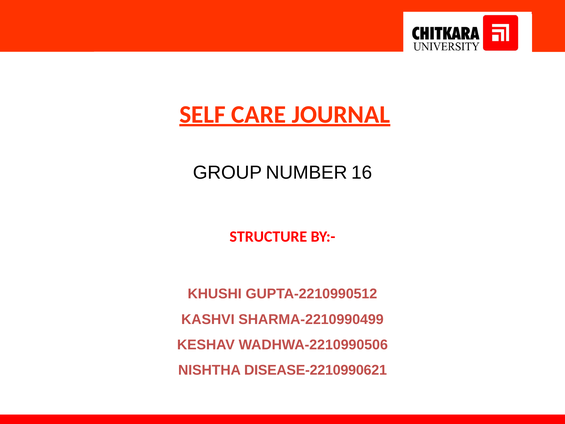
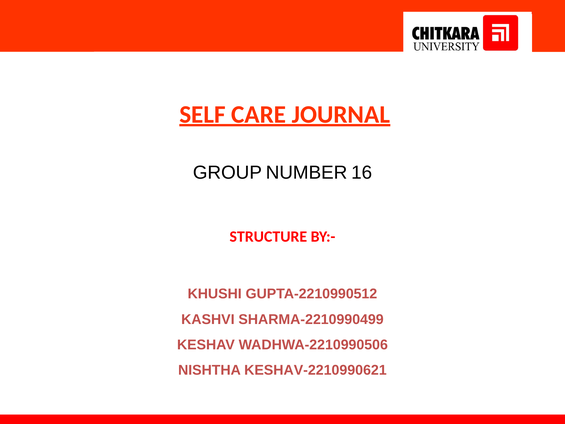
DISEASE-2210990621: DISEASE-2210990621 -> KESHAV-2210990621
